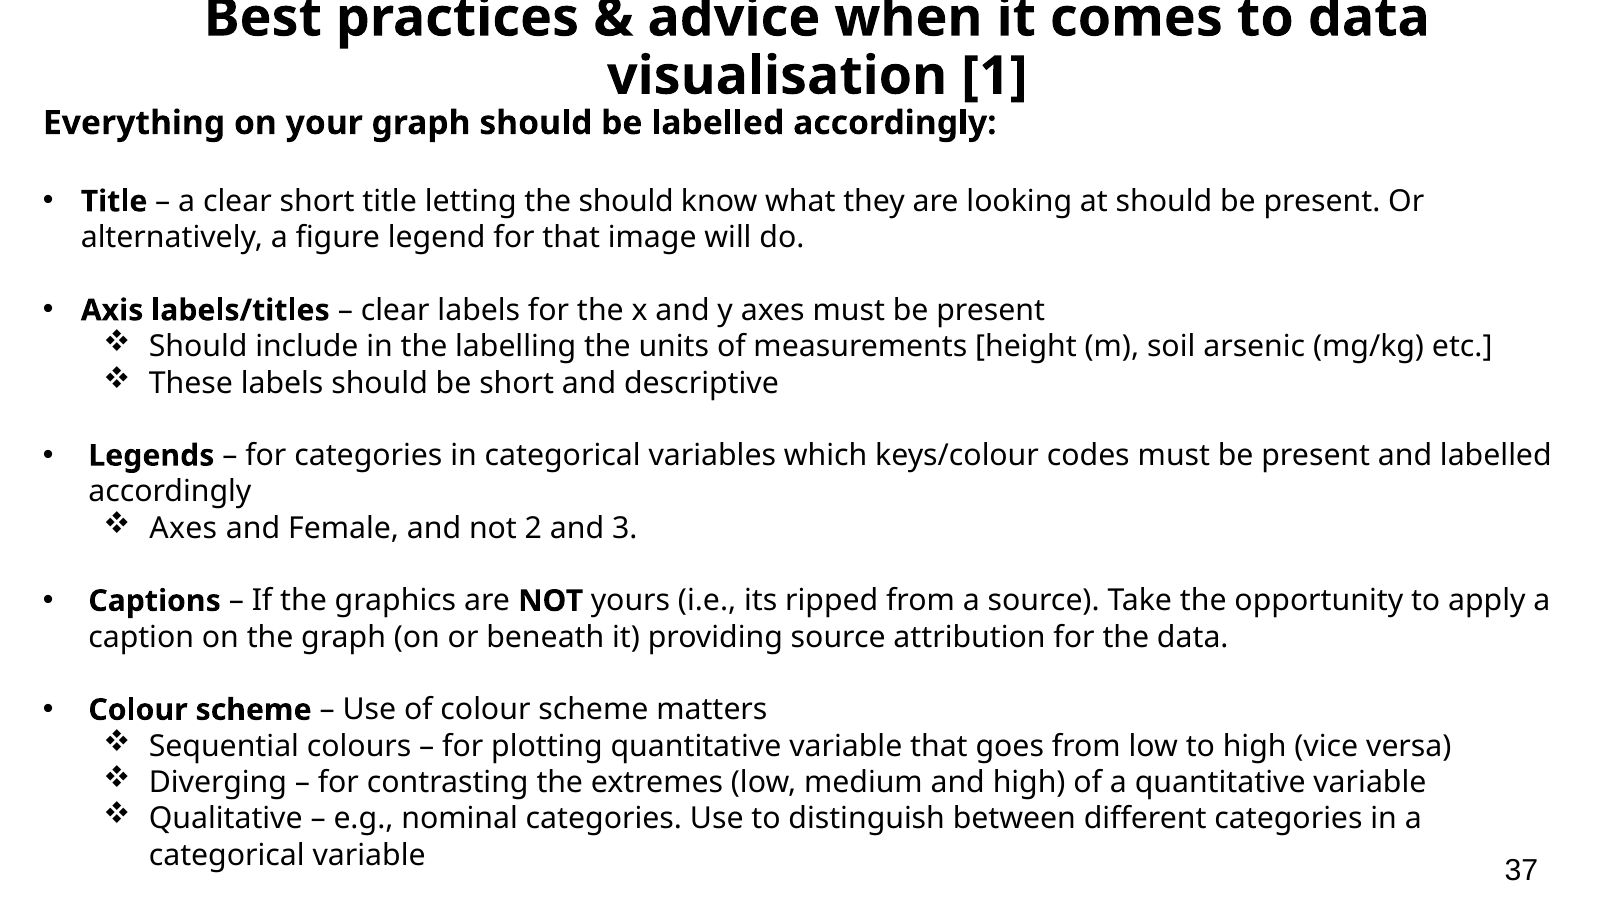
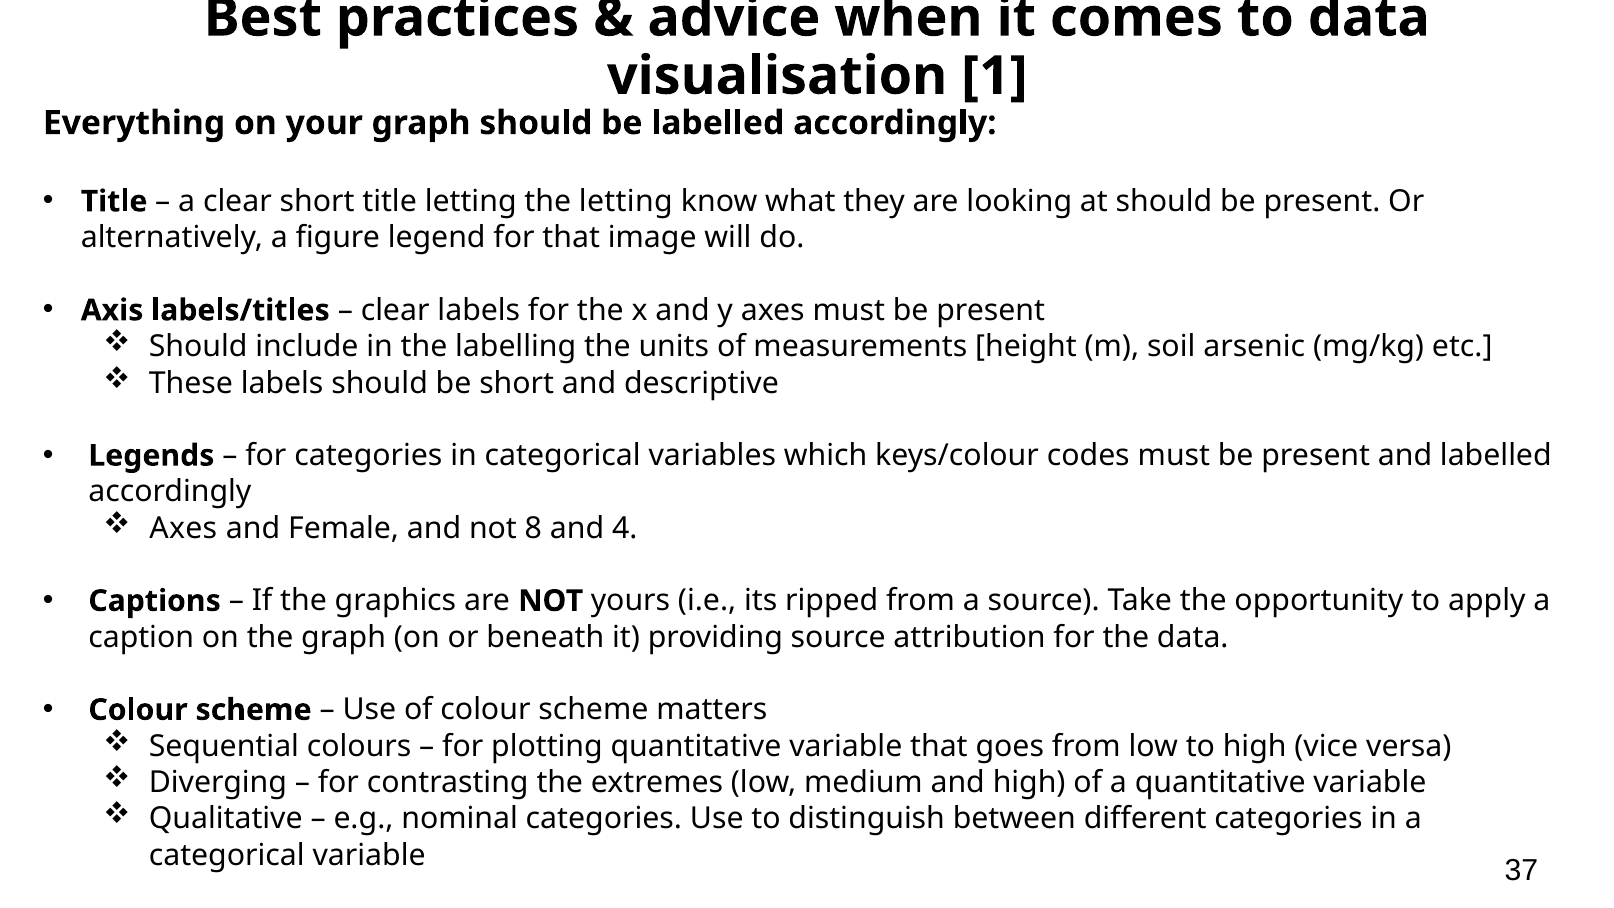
the should: should -> letting
2: 2 -> 8
3: 3 -> 4
